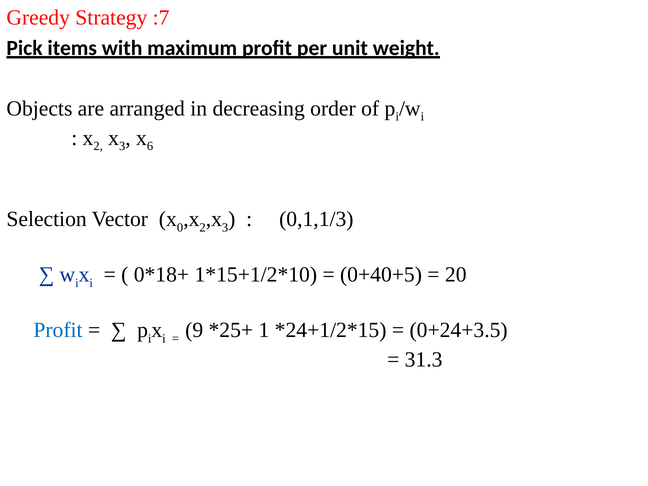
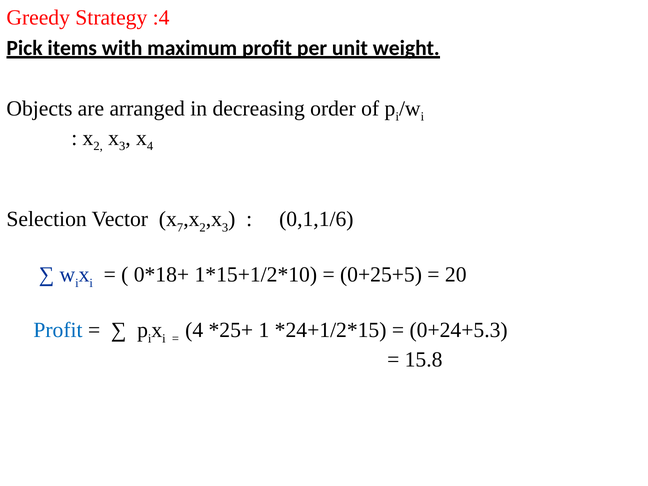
:7: :7 -> :4
6 at (150, 146): 6 -> 4
0: 0 -> 7
0,1,1/3: 0,1,1/3 -> 0,1,1/6
0+40+5: 0+40+5 -> 0+25+5
9 at (194, 330): 9 -> 4
0+24+3.5: 0+24+3.5 -> 0+24+5.3
31.3: 31.3 -> 15.8
